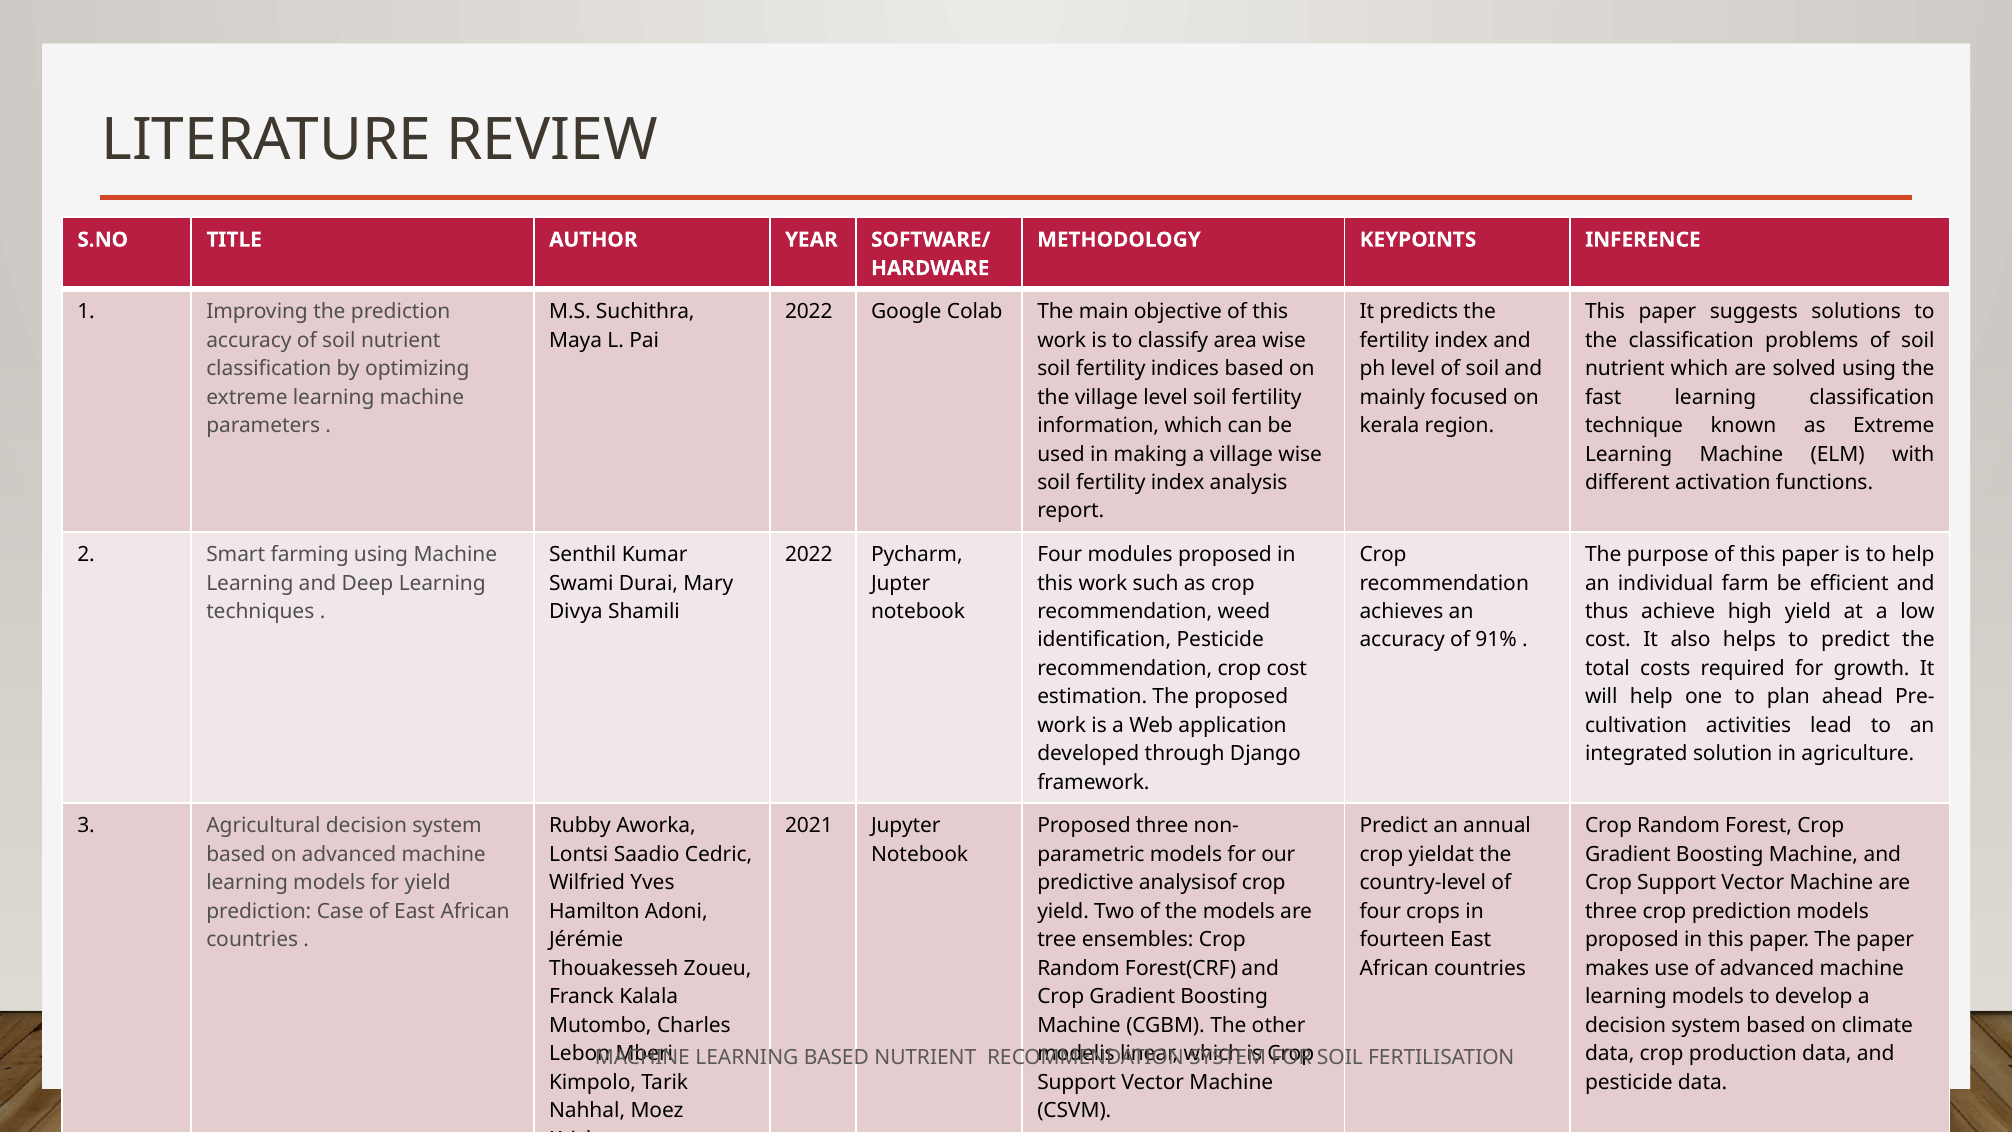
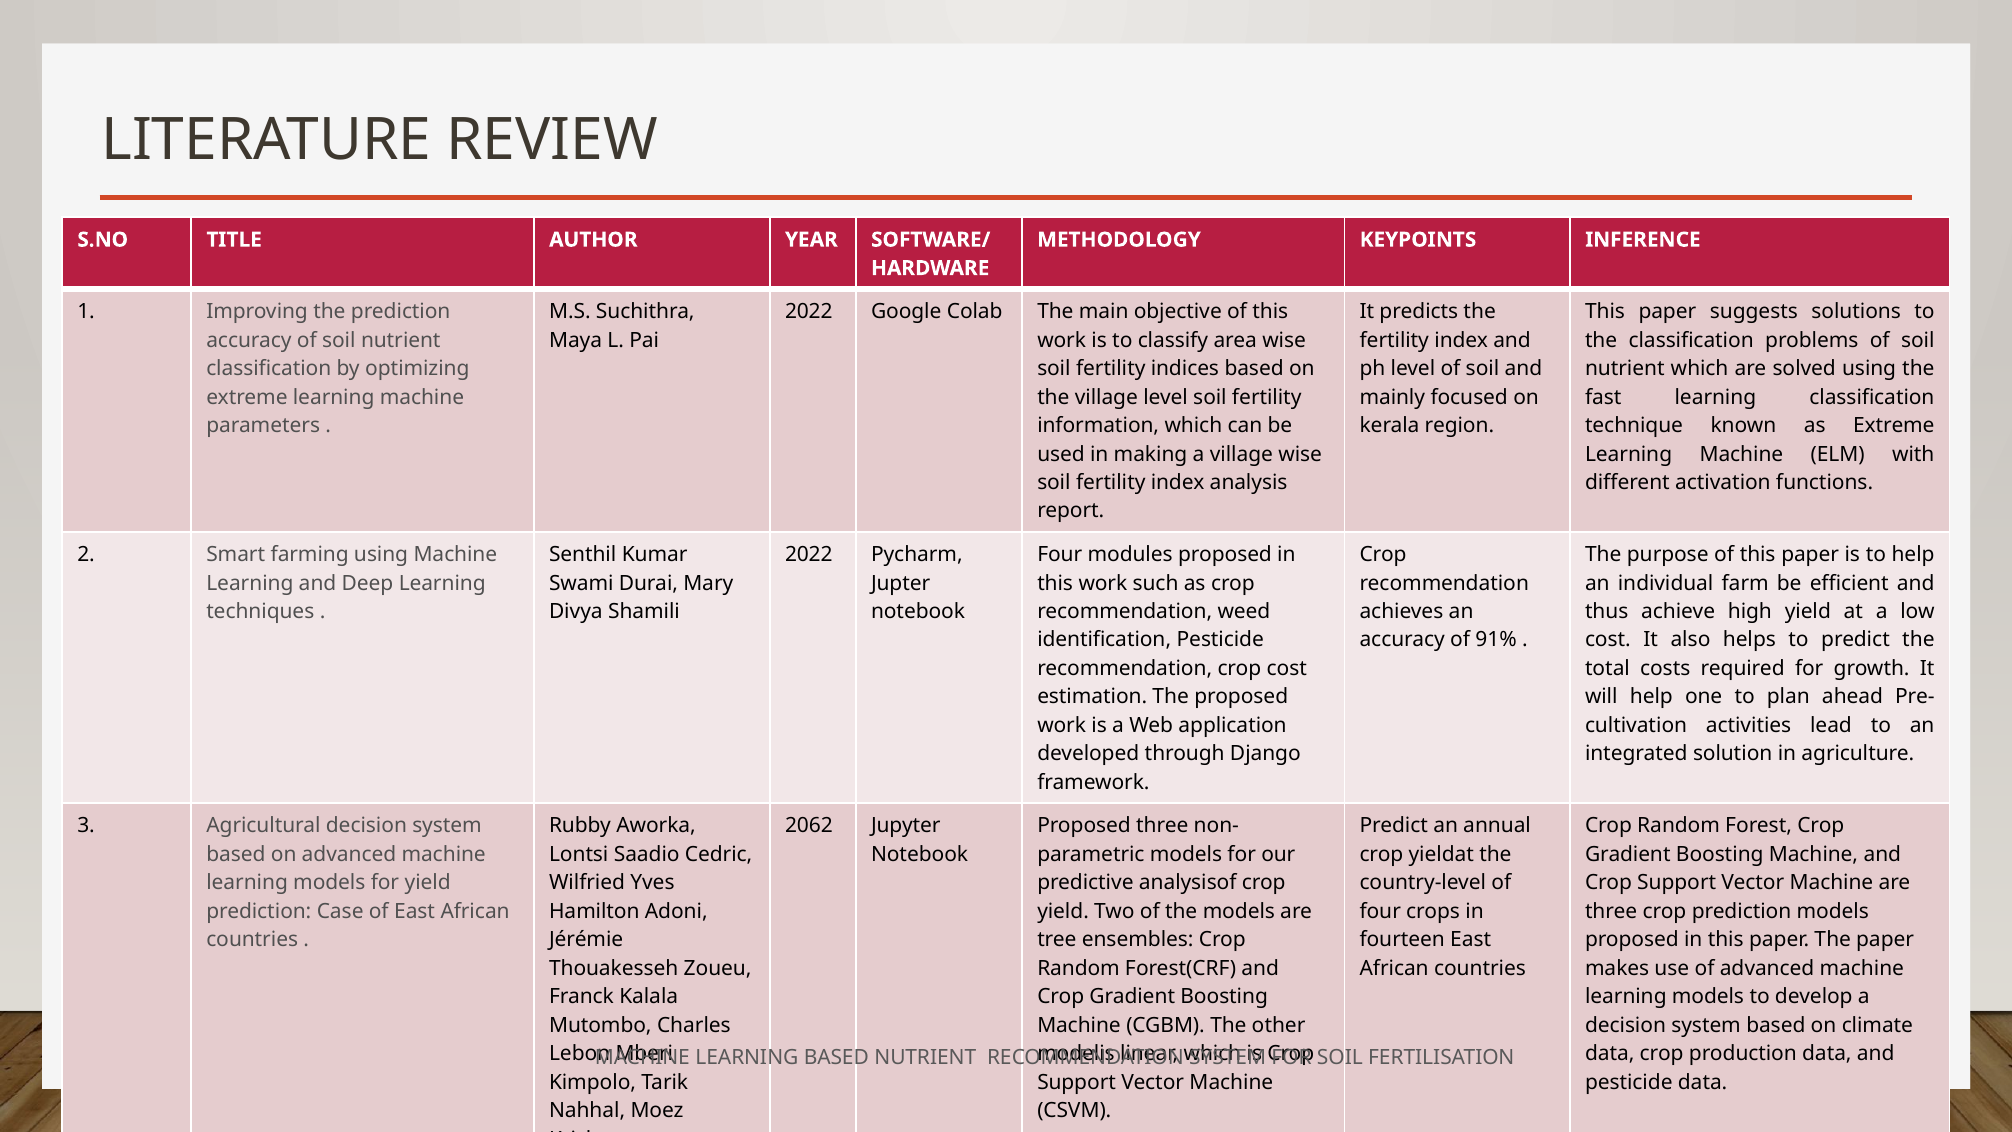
2021: 2021 -> 2062
